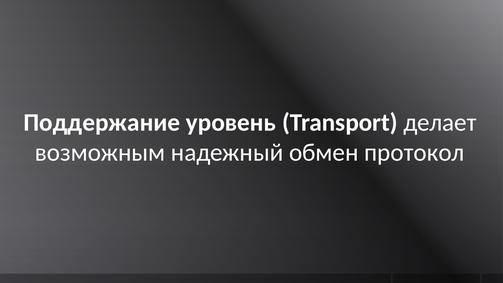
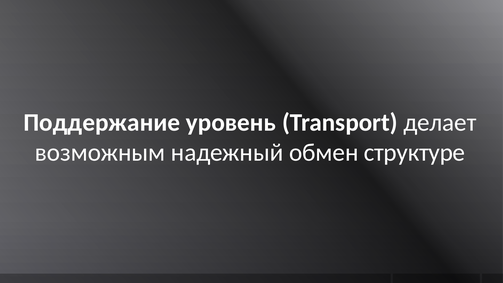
протокол: протокол -> структуре
